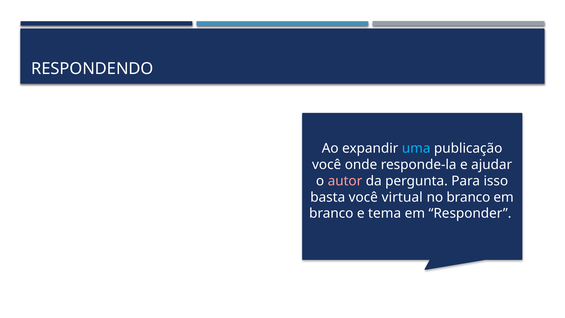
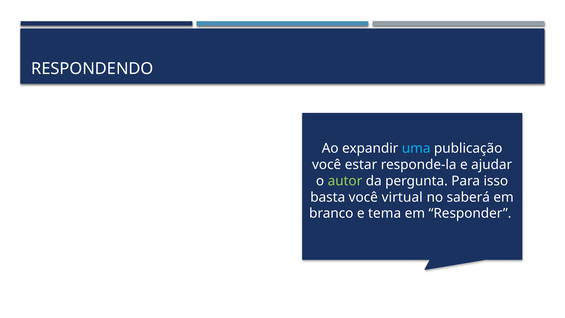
onde: onde -> estar
autor colour: pink -> light green
no branco: branco -> saberá
